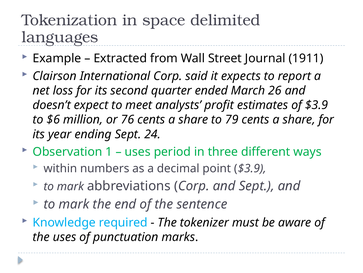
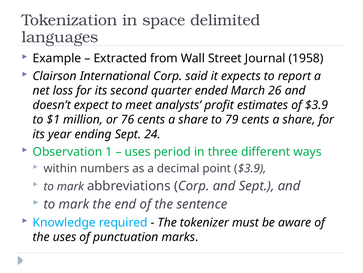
1911: 1911 -> 1958
$6: $6 -> $1
